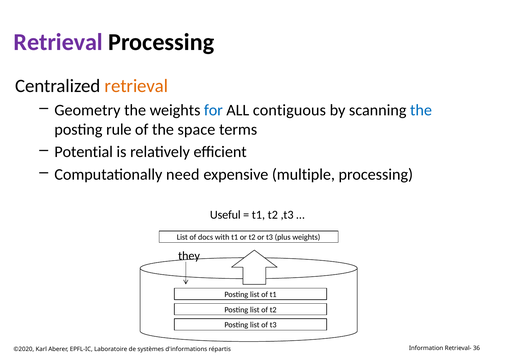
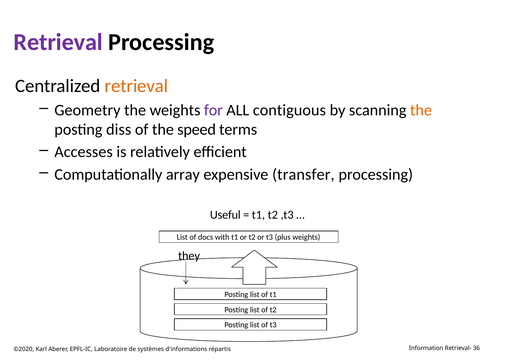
for colour: blue -> purple
the at (421, 110) colour: blue -> orange
rule: rule -> diss
space: space -> speed
Potential: Potential -> Accesses
need: need -> array
multiple: multiple -> transfer
